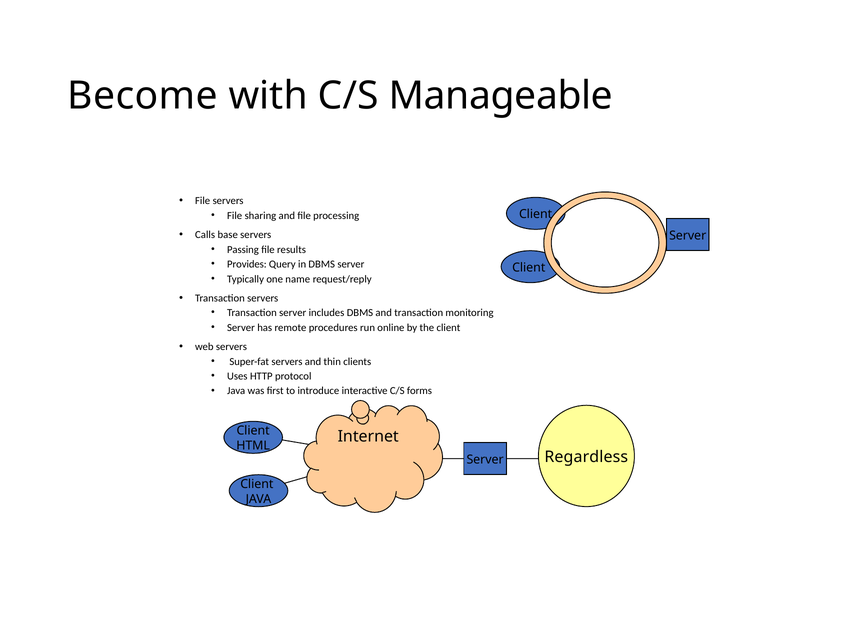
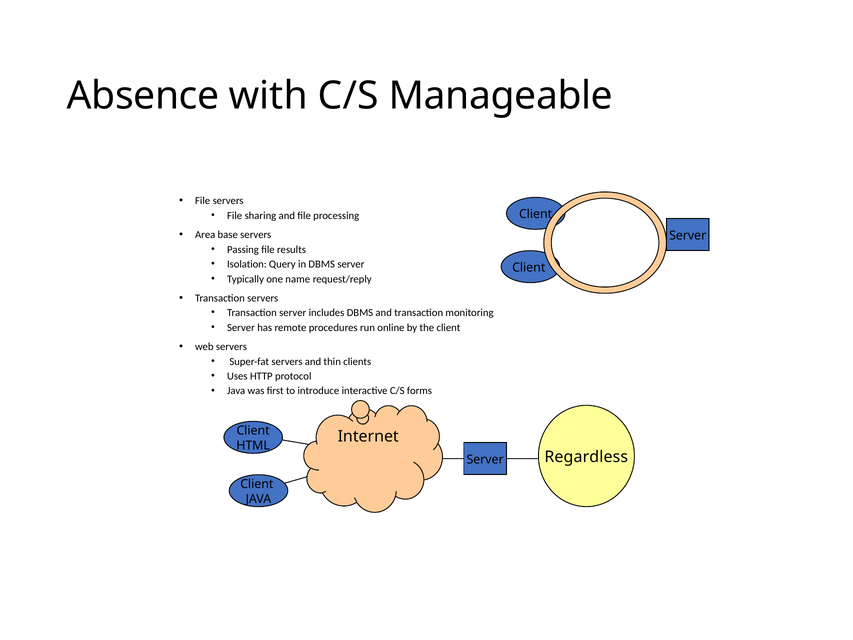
Become: Become -> Absence
Calls: Calls -> Area
Provides: Provides -> Isolation
